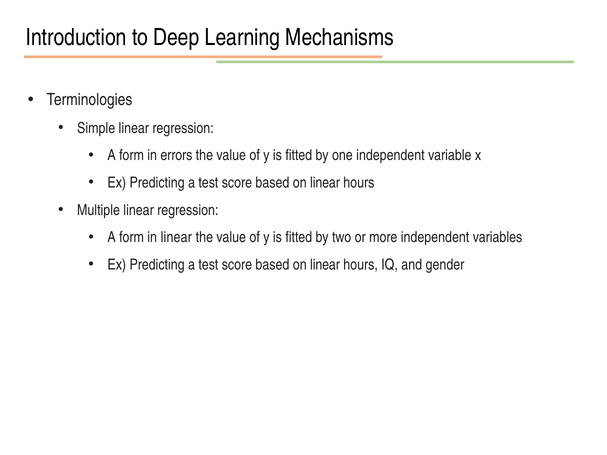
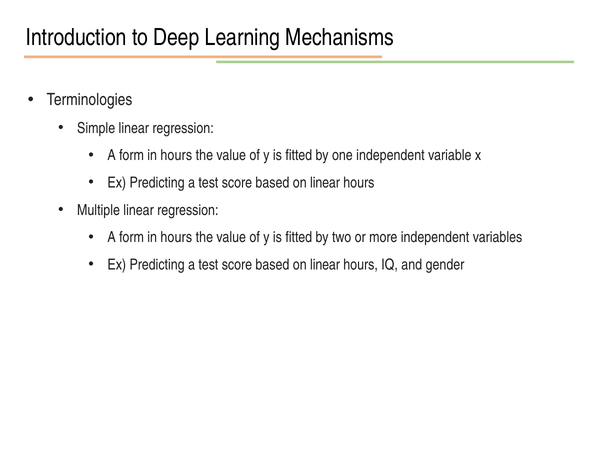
errors at (176, 156): errors -> hours
linear at (176, 237): linear -> hours
